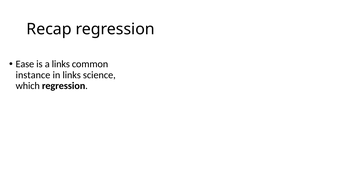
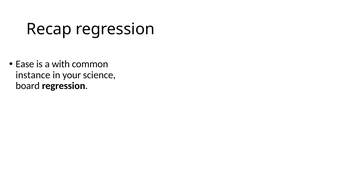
a links: links -> with
in links: links -> your
which: which -> board
